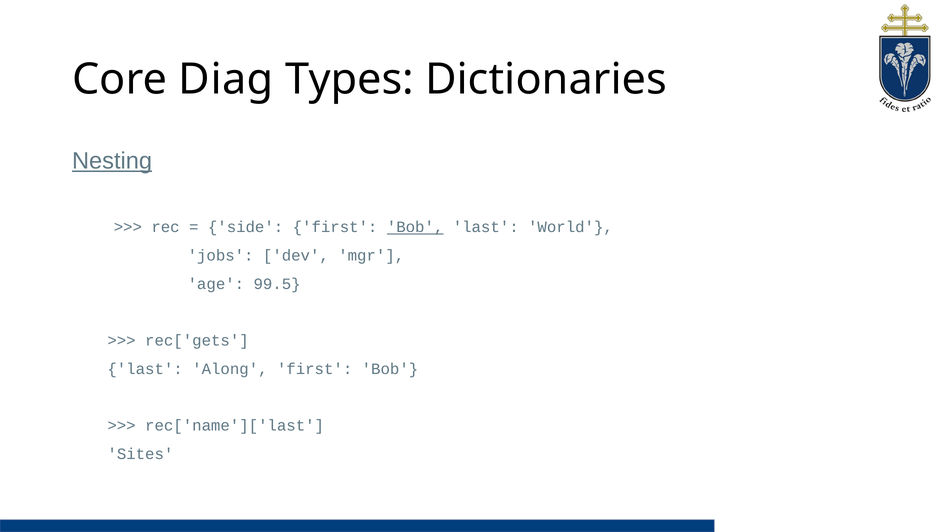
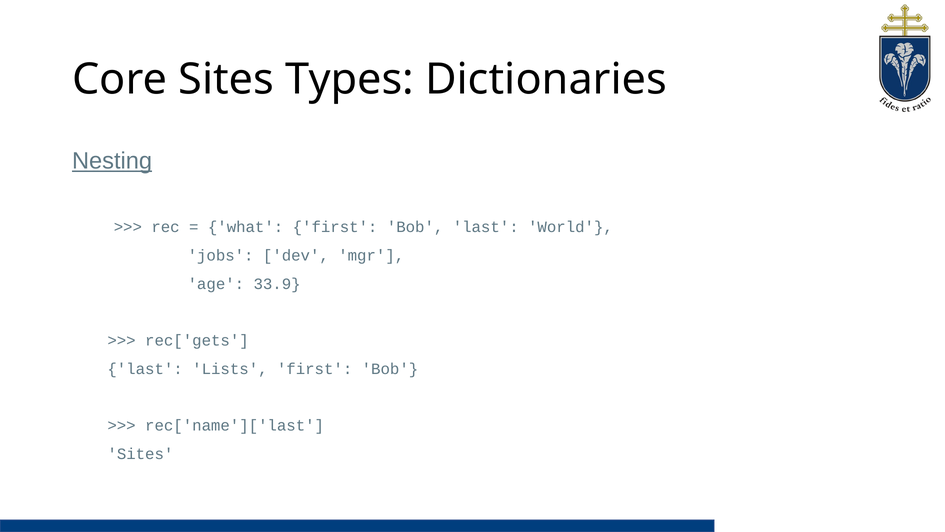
Core Diag: Diag -> Sites
side: side -> what
Bob at (415, 227) underline: present -> none
99.5: 99.5 -> 33.9
Along: Along -> Lists
